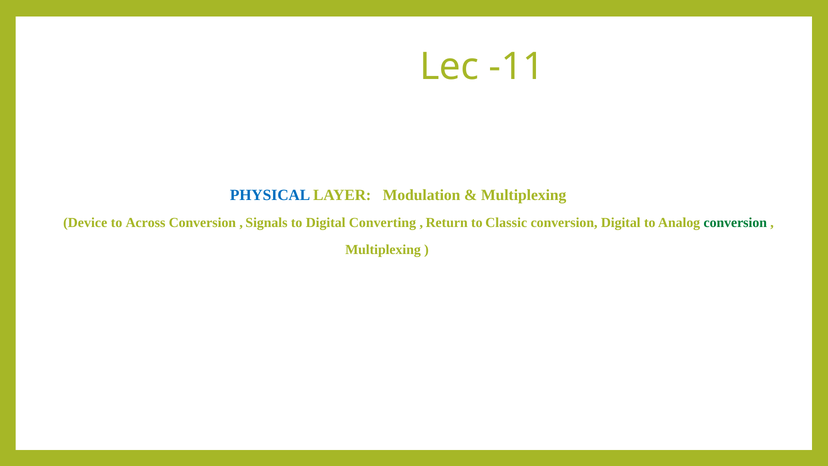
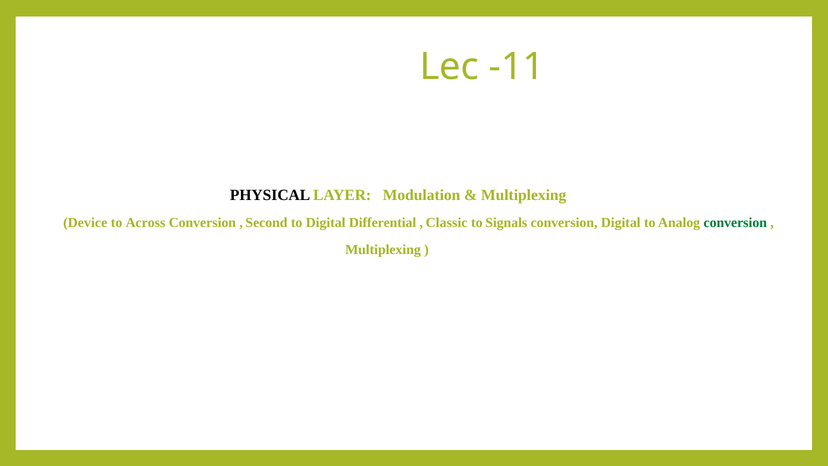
PHYSICAL colour: blue -> black
Signals: Signals -> Second
Converting: Converting -> Differential
Return: Return -> Classic
Classic: Classic -> Signals
